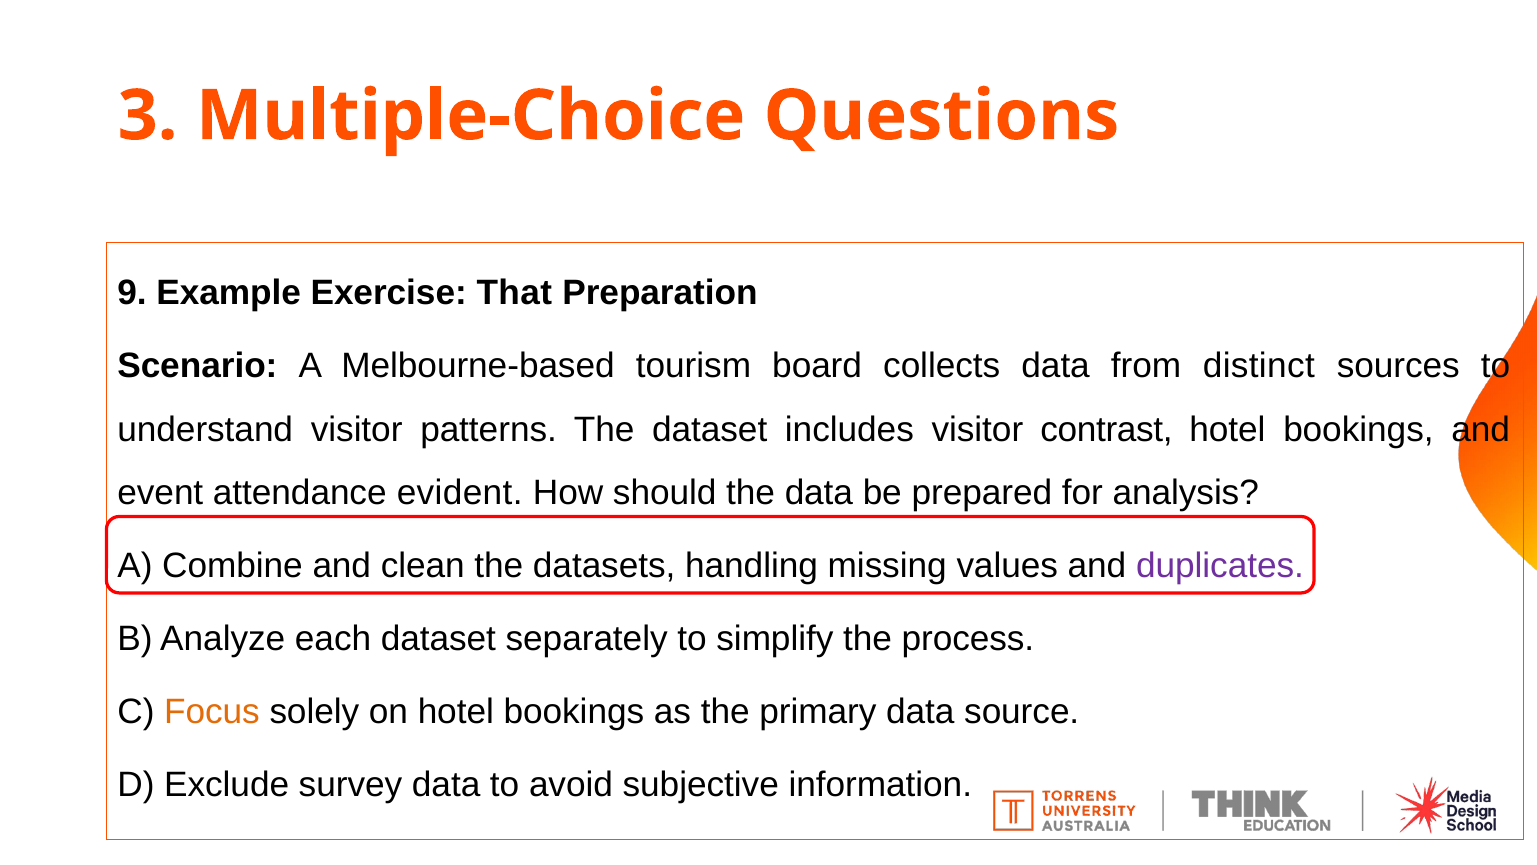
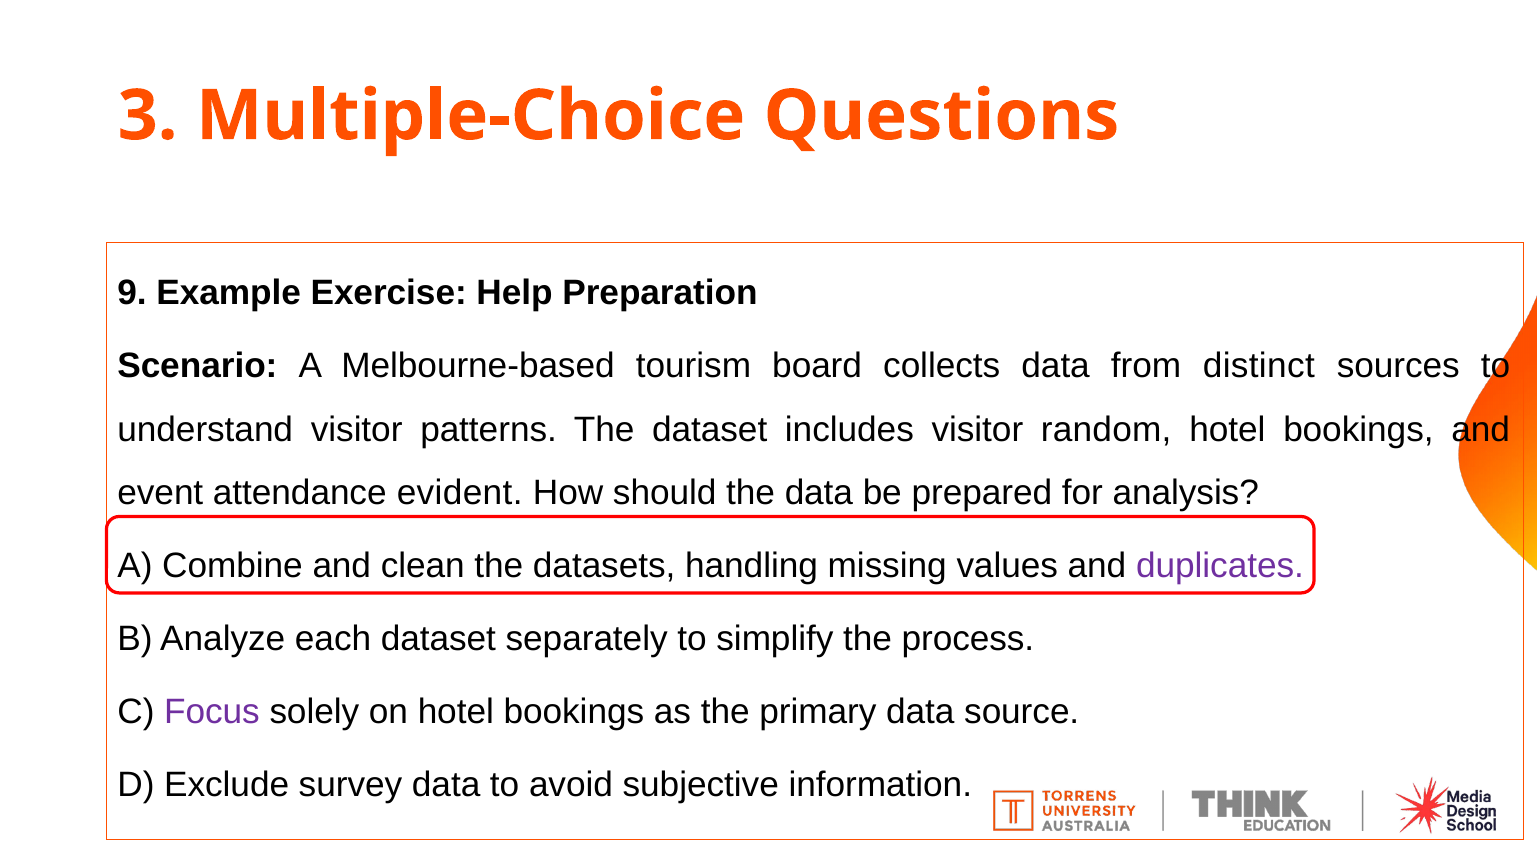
That: That -> Help
contrast: contrast -> random
Focus colour: orange -> purple
